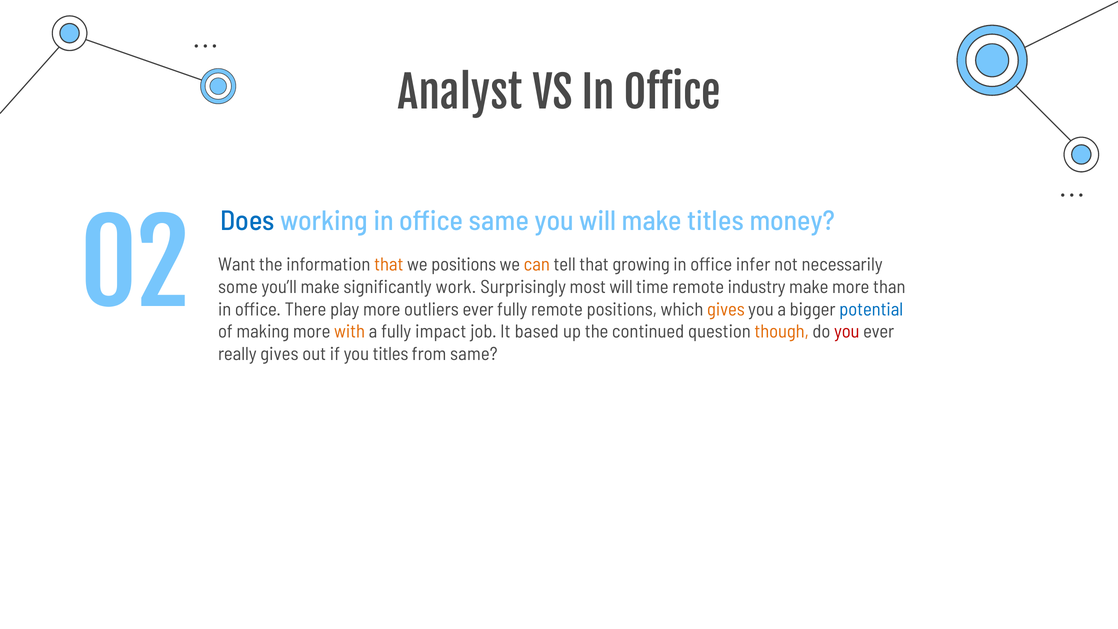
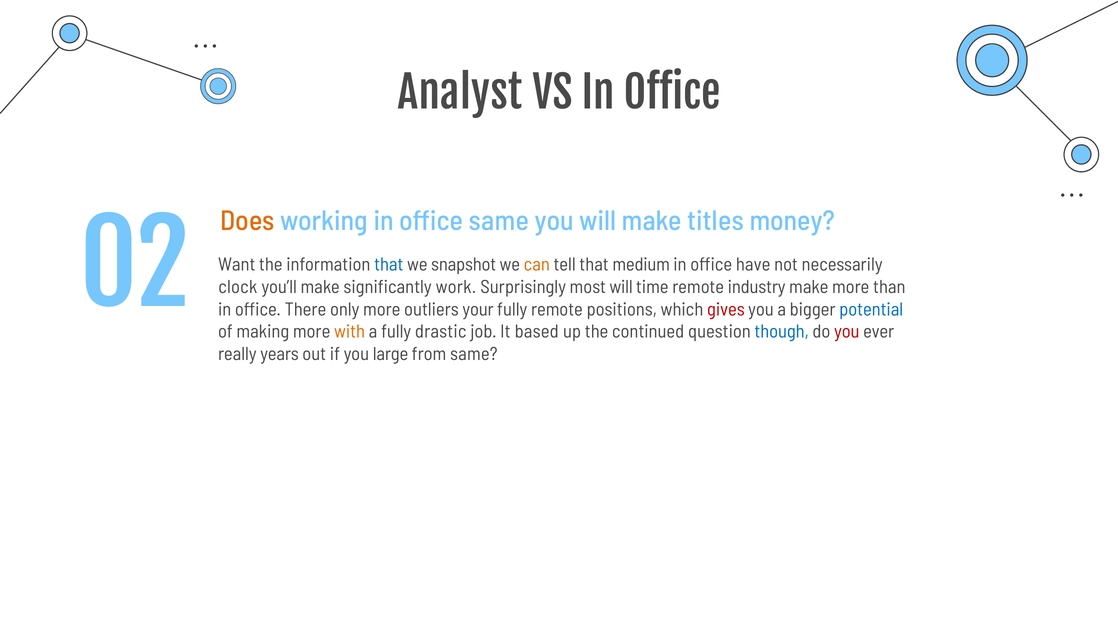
Does colour: blue -> orange
that at (389, 265) colour: orange -> blue
we positions: positions -> snapshot
growing: growing -> medium
infer: infer -> have
some: some -> clock
play: play -> only
outliers ever: ever -> your
gives at (726, 309) colour: orange -> red
impact: impact -> drastic
though colour: orange -> blue
really gives: gives -> years
you titles: titles -> large
